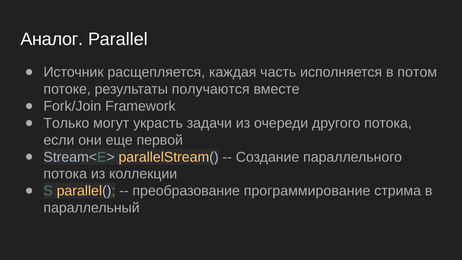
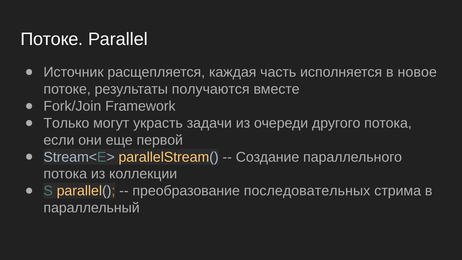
Аналог at (52, 39): Аналог -> Потоке
потом: потом -> новое
программирование: программирование -> последовательных
